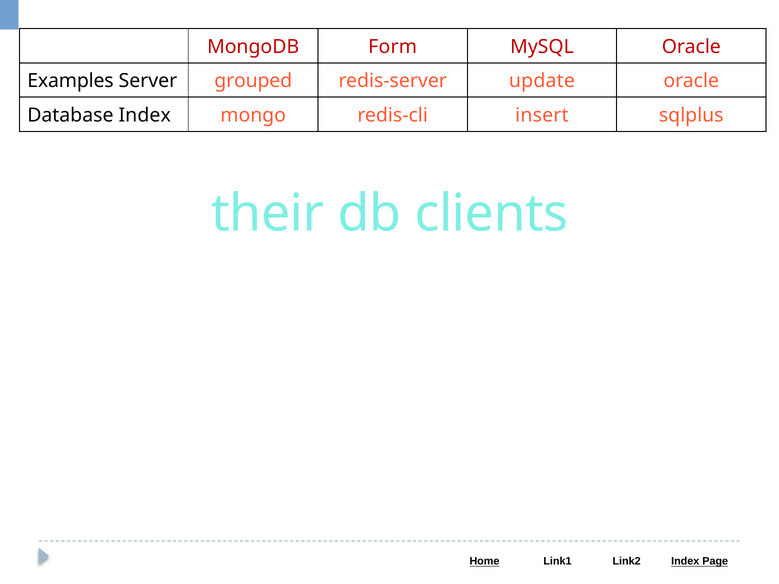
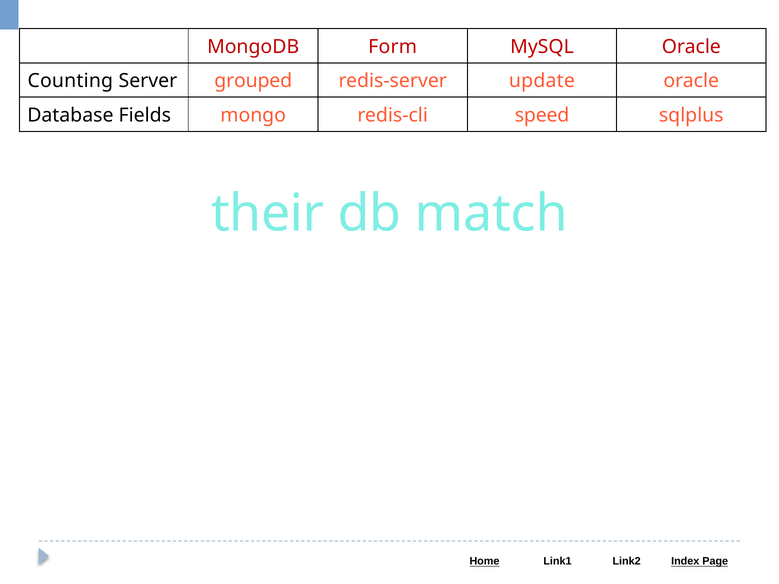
Examples: Examples -> Counting
Database Index: Index -> Fields
insert: insert -> speed
clients: clients -> match
